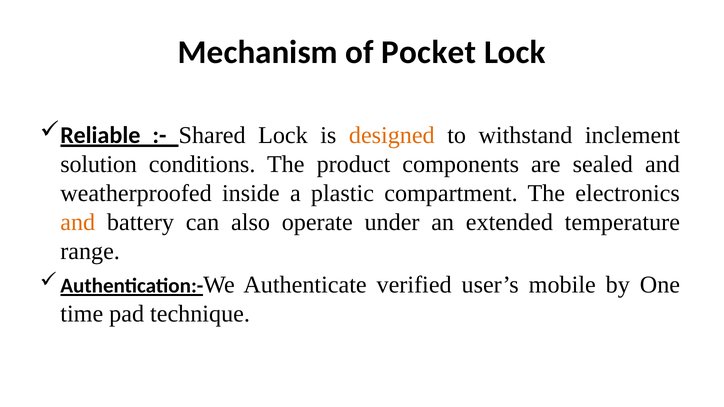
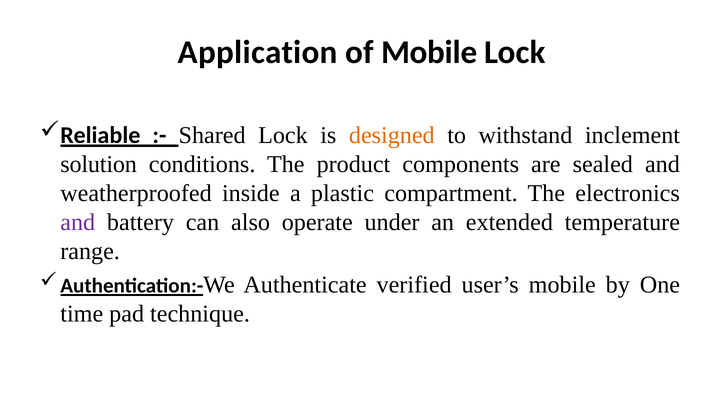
Mechanism: Mechanism -> Application
of Pocket: Pocket -> Mobile
and at (78, 222) colour: orange -> purple
